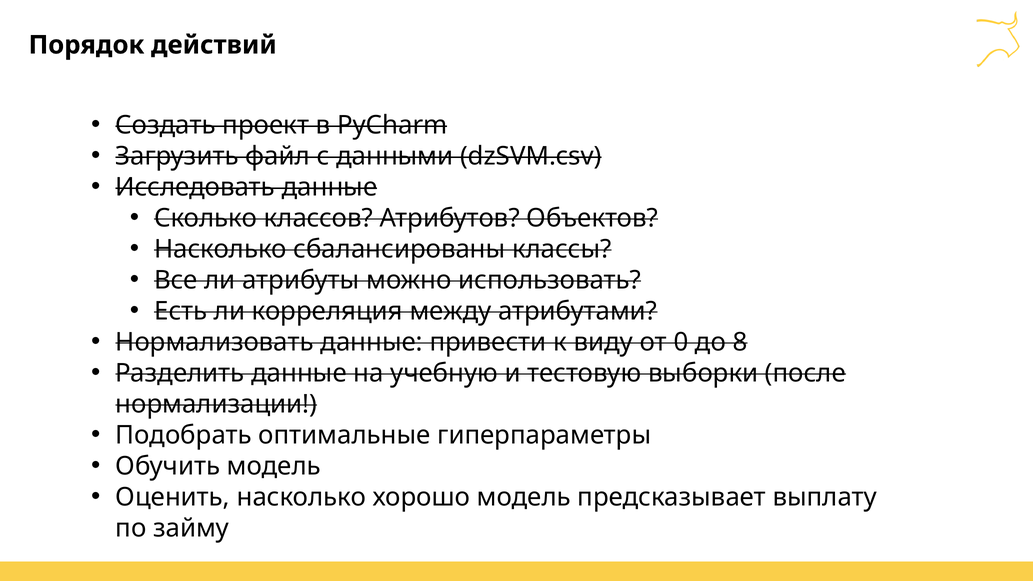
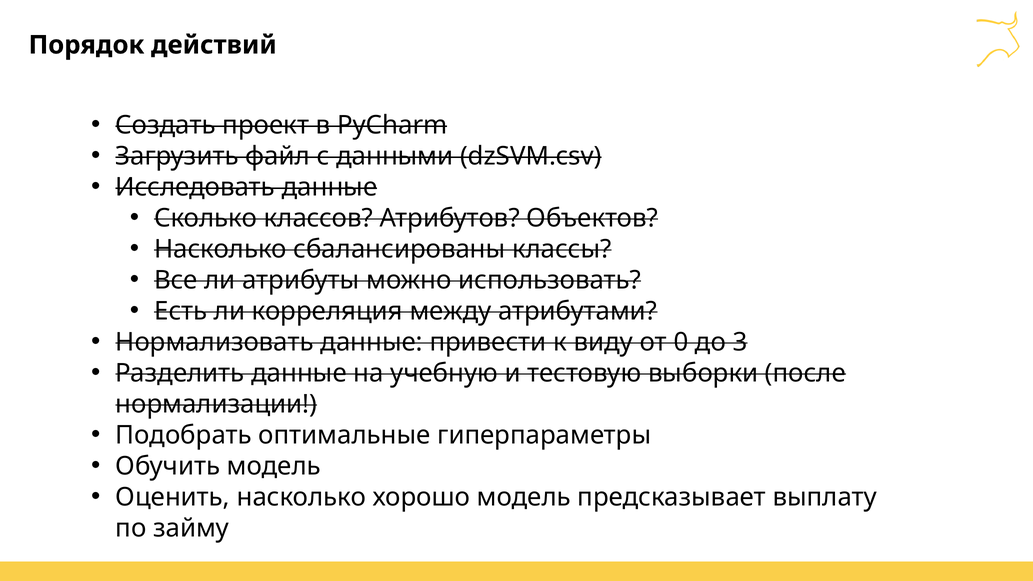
8: 8 -> 3
